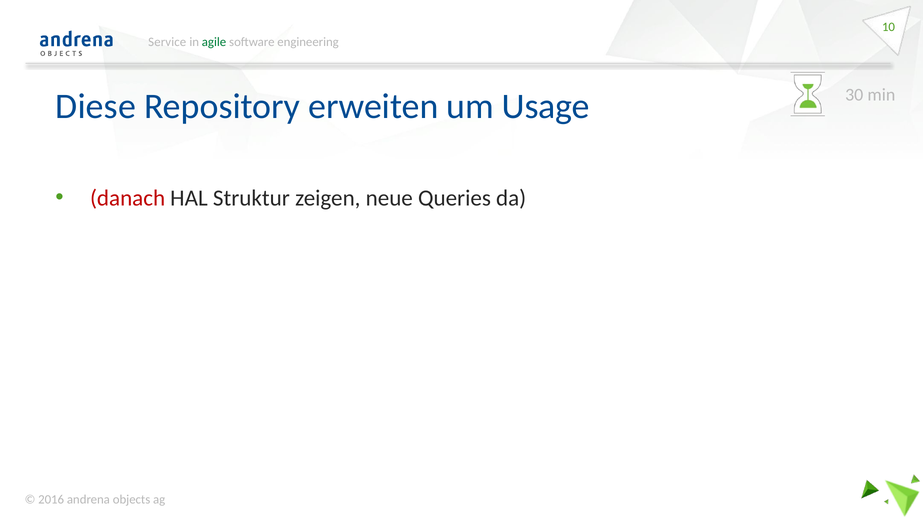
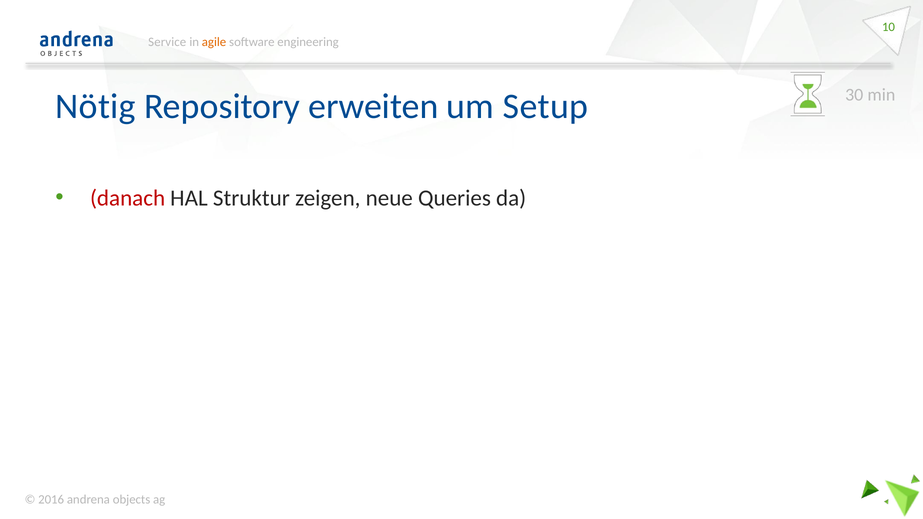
agile colour: green -> orange
Diese: Diese -> Nötig
Usage: Usage -> Setup
